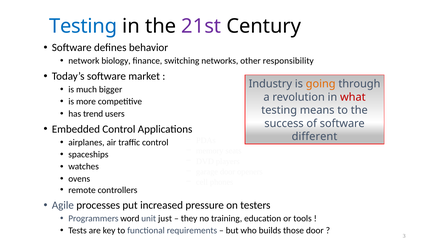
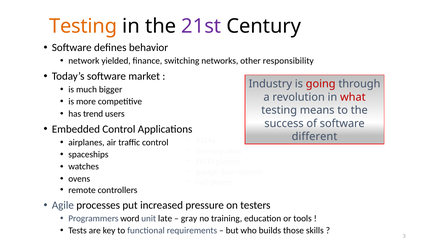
Testing at (83, 26) colour: blue -> orange
biology: biology -> yielded
going colour: orange -> red
just: just -> late
they: they -> gray
those door: door -> skills
